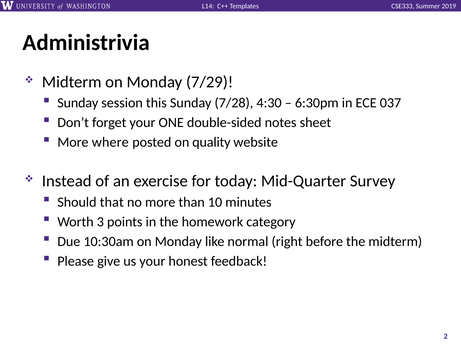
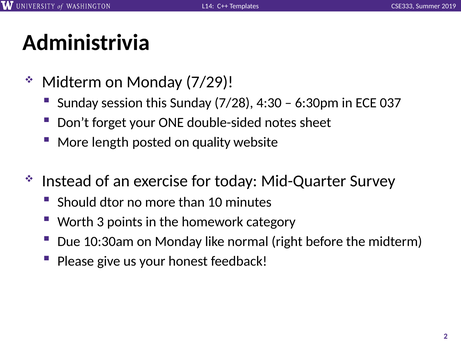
where: where -> length
that: that -> dtor
